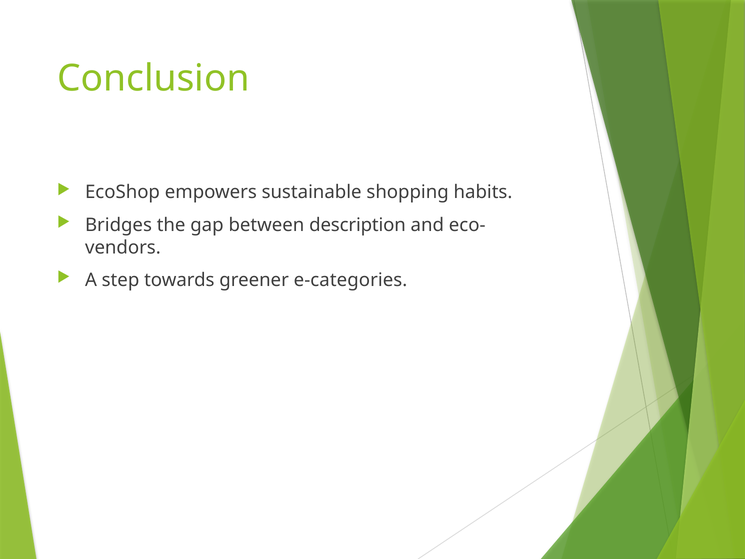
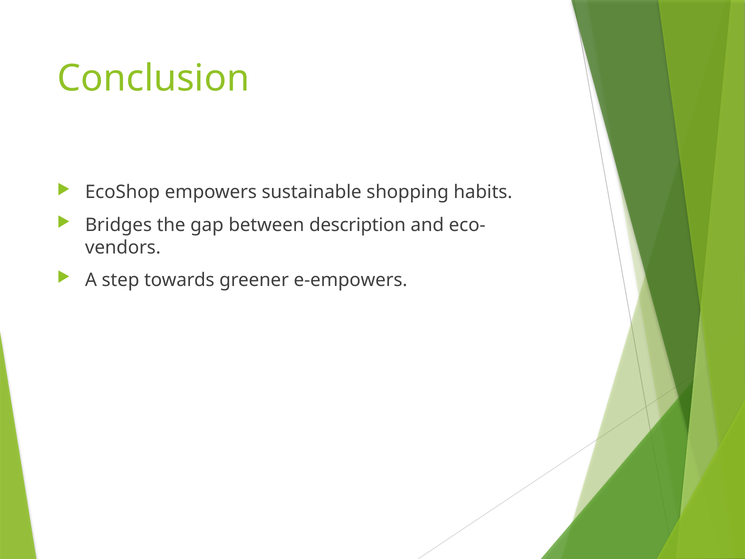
e-categories: e-categories -> e-empowers
